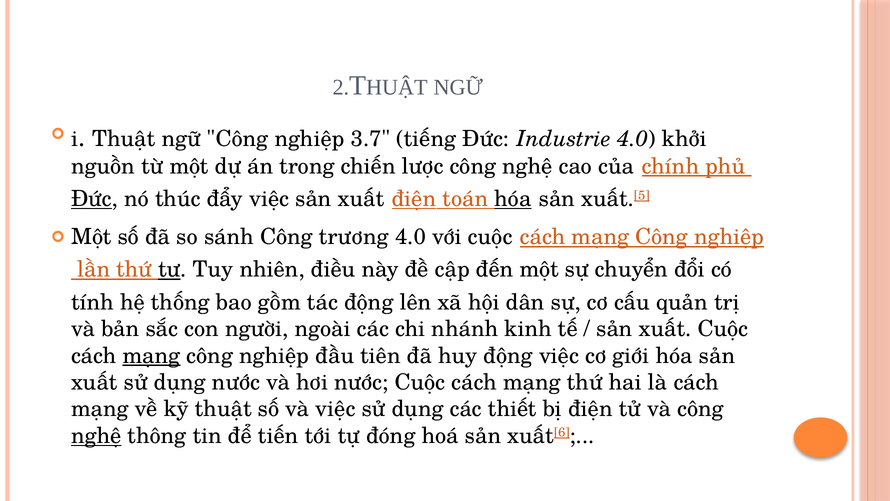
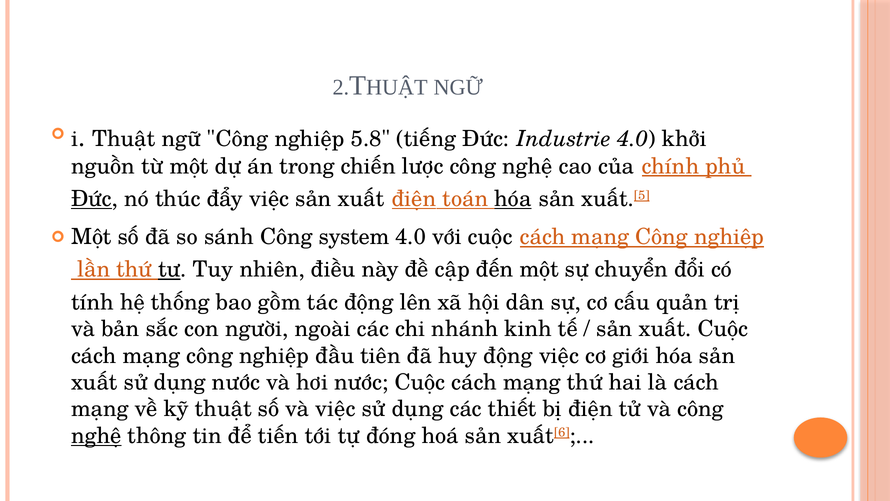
3.7: 3.7 -> 5.8
trương: trương -> system
mạng at (151, 355) underline: present -> none
